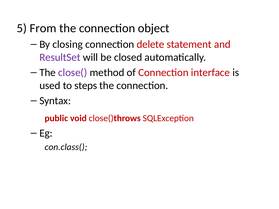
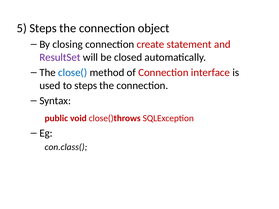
5 From: From -> Steps
delete: delete -> create
close( colour: purple -> blue
